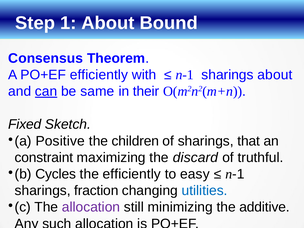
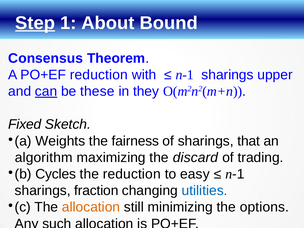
Step underline: none -> present
PO+EF efficiently: efficiently -> reduction
sharings about: about -> upper
same: same -> these
their: their -> they
Positive: Positive -> Weights
children: children -> fairness
constraint: constraint -> algorithm
truthful: truthful -> trading
the efficiently: efficiently -> reduction
allocation at (91, 207) colour: purple -> orange
additive: additive -> options
